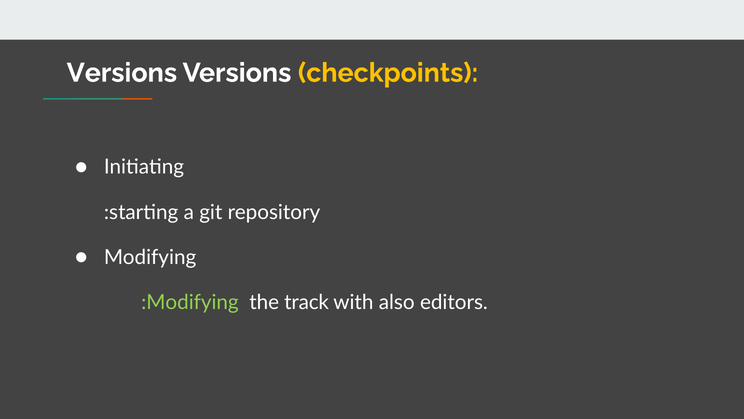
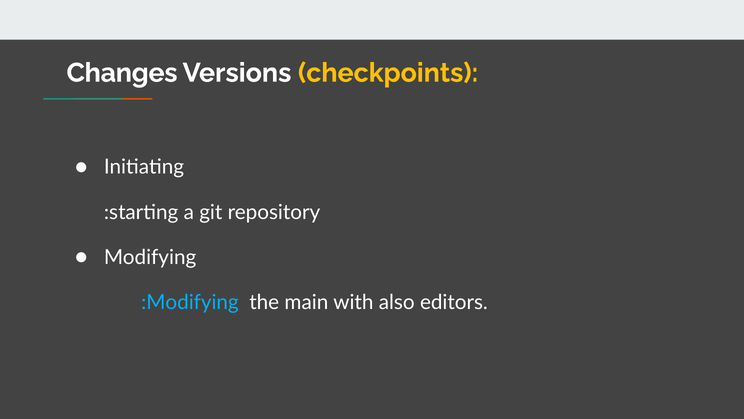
Versions at (122, 73): Versions -> Changes
:Modifying colour: light green -> light blue
track: track -> main
